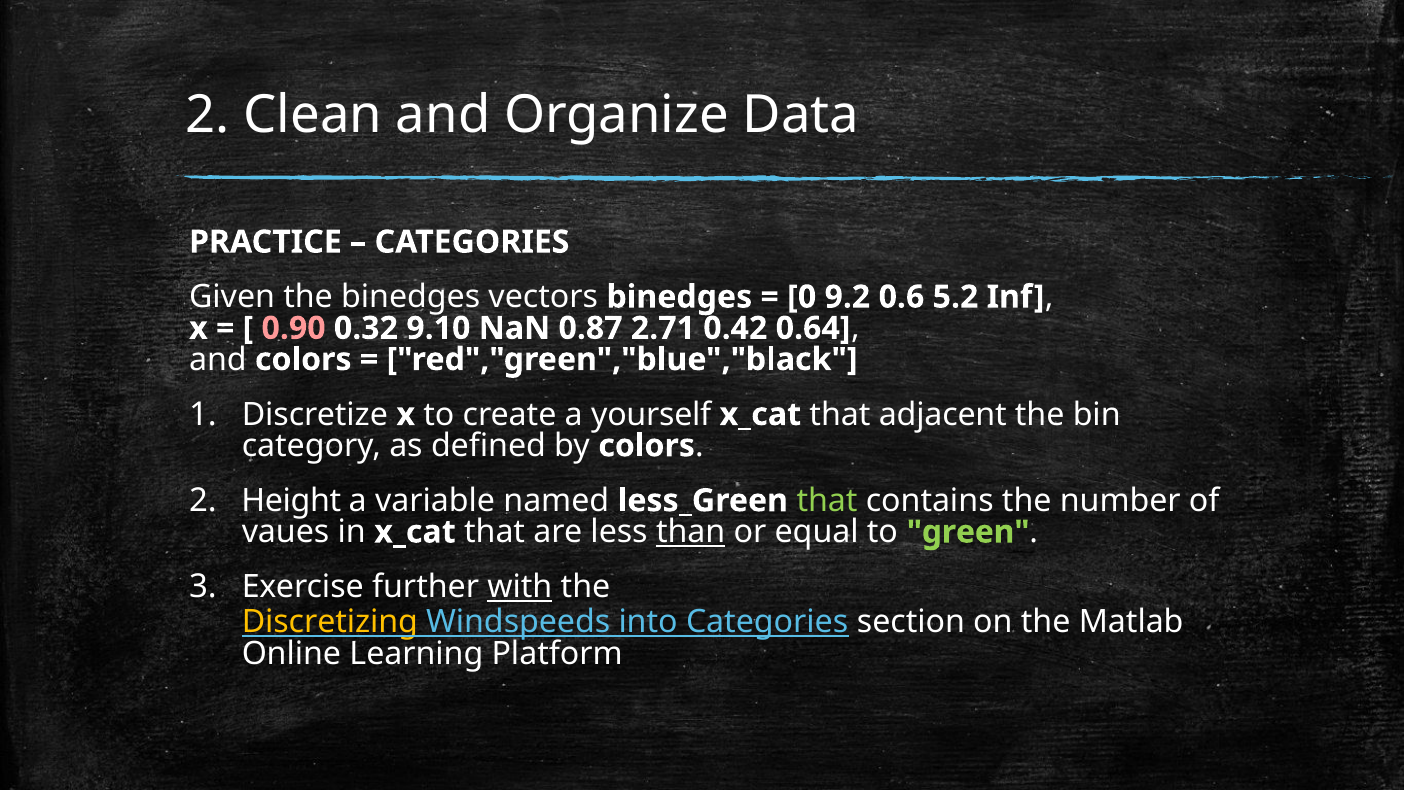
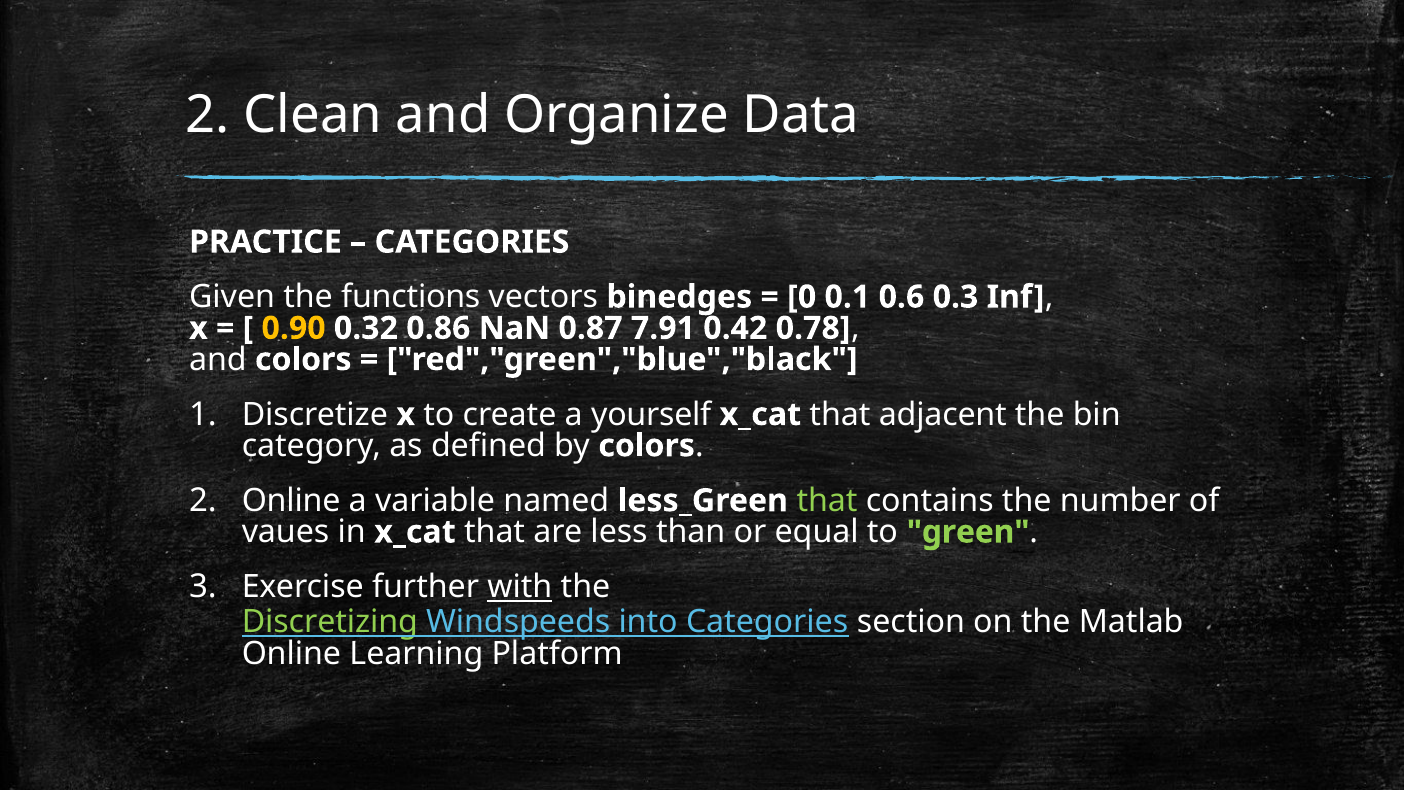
the binedges: binedges -> functions
9.2: 9.2 -> 0.1
5.2: 5.2 -> 0.3
0.90 colour: pink -> yellow
9.10: 9.10 -> 0.86
2.71: 2.71 -> 7.91
0.64: 0.64 -> 0.78
2 Height: Height -> Online
than underline: present -> none
Discretizing colour: yellow -> light green
